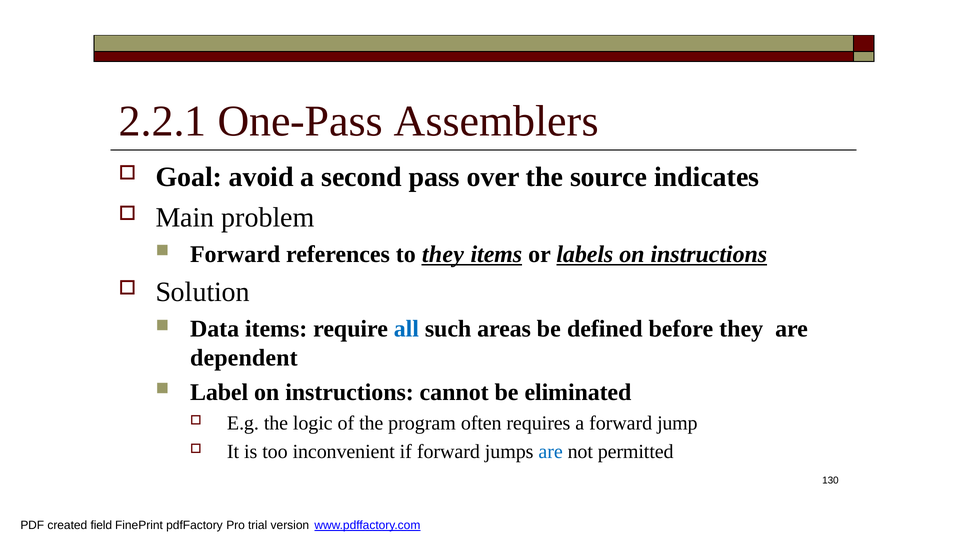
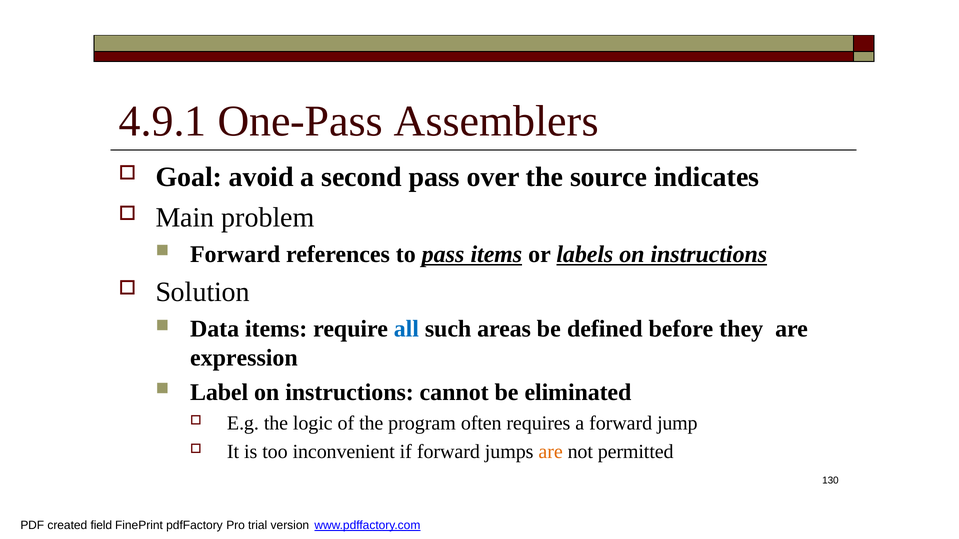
2.2.1: 2.2.1 -> 4.9.1
to they: they -> pass
dependent: dependent -> expression
are at (551, 452) colour: blue -> orange
